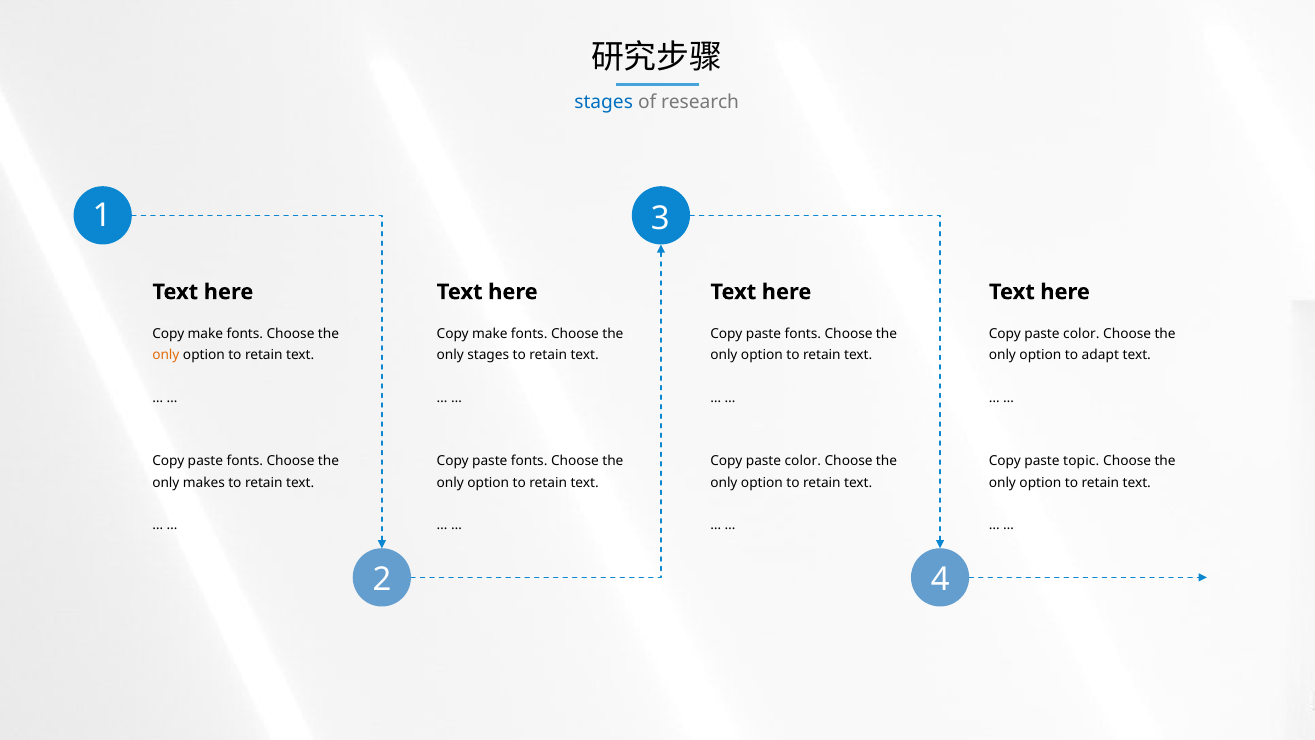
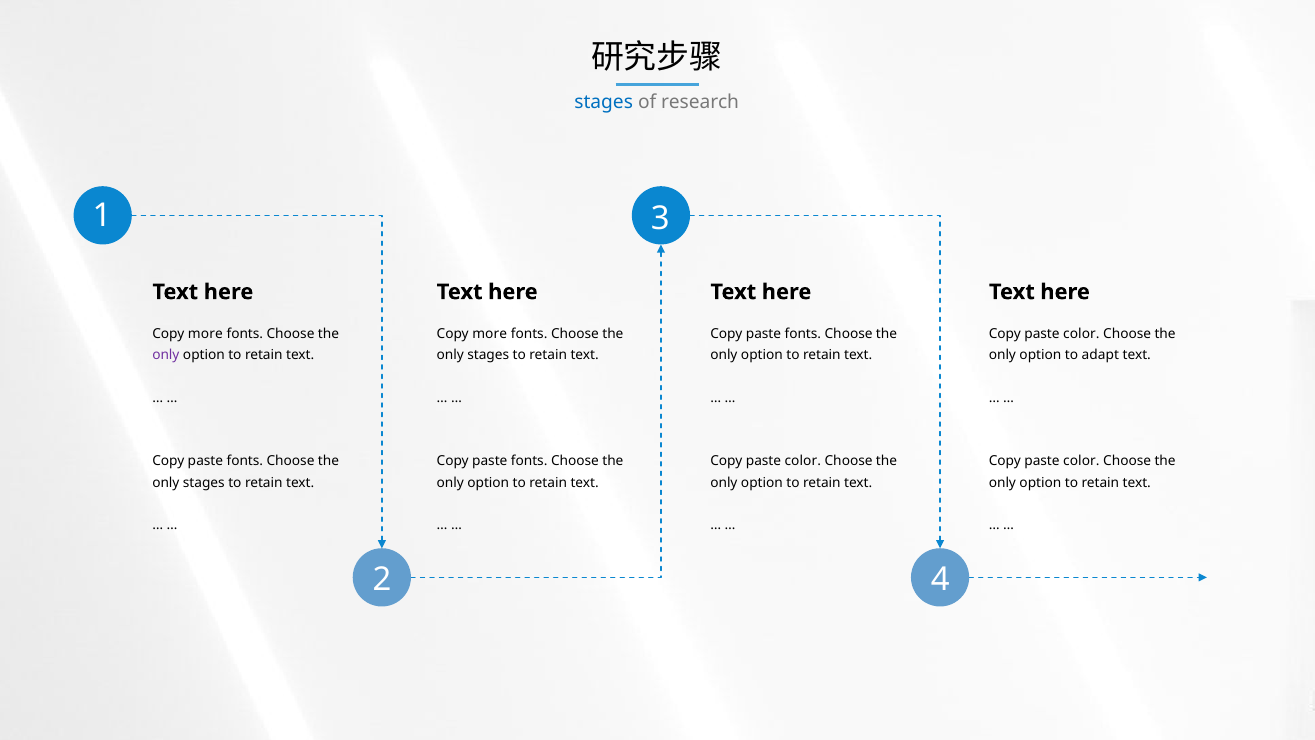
make at (205, 334): make -> more
make at (490, 334): make -> more
only at (166, 355) colour: orange -> purple
topic at (1081, 461): topic -> color
makes at (204, 482): makes -> stages
